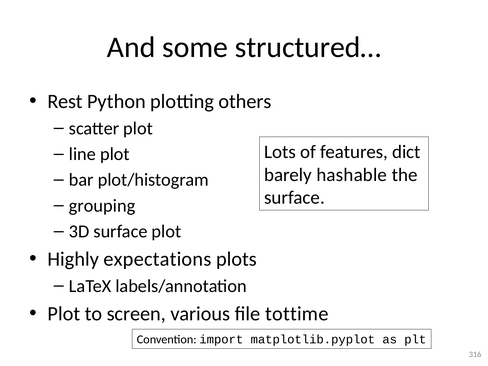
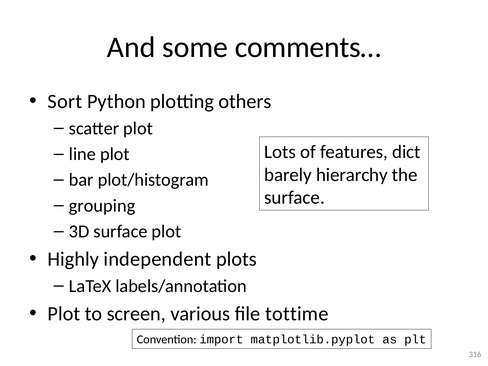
structured…: structured… -> comments…
Rest: Rest -> Sort
hashable: hashable -> hierarchy
expectations: expectations -> independent
